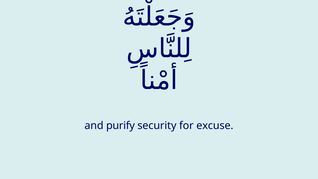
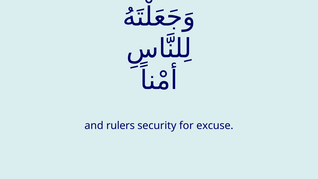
purify: purify -> rulers
